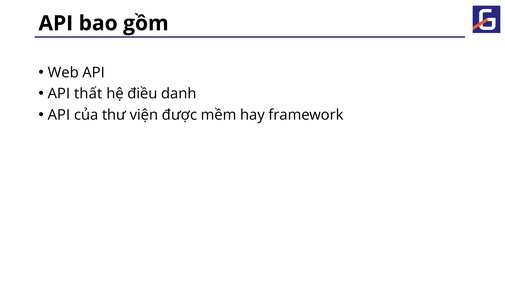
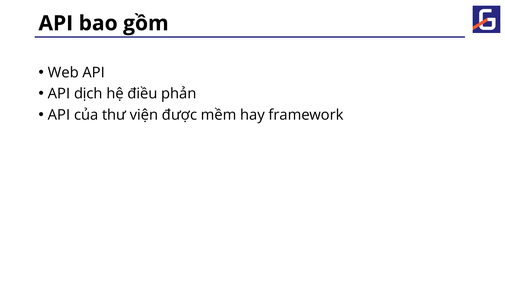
thất: thất -> dịch
danh: danh -> phản
